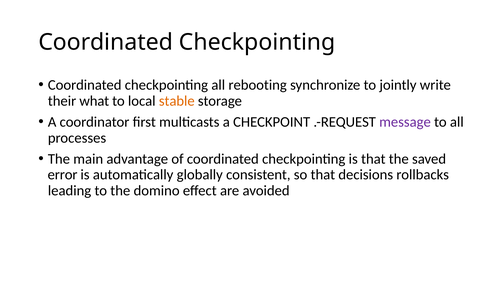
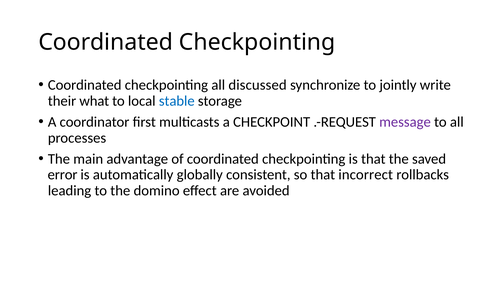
rebooting: rebooting -> discussed
stable colour: orange -> blue
decisions: decisions -> incorrect
